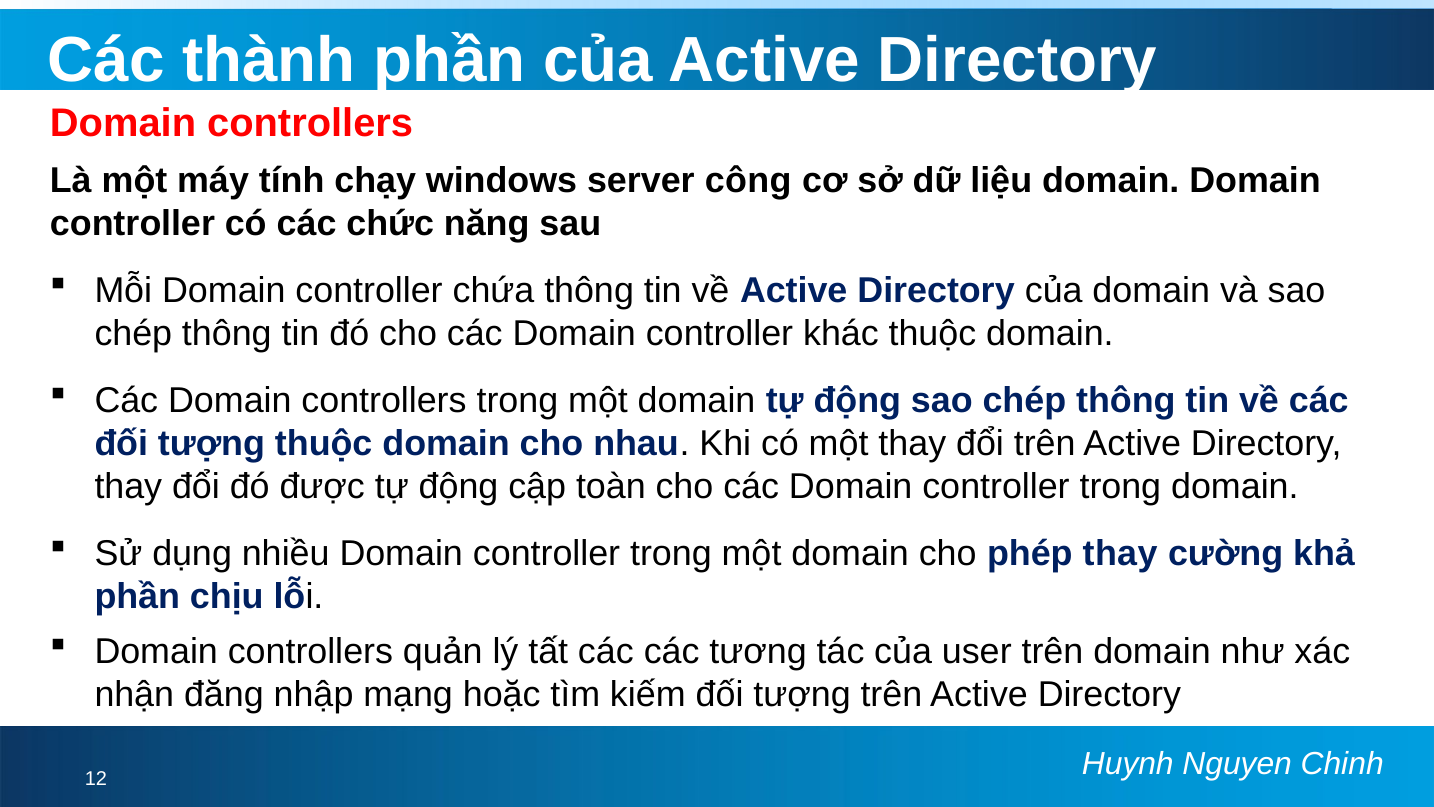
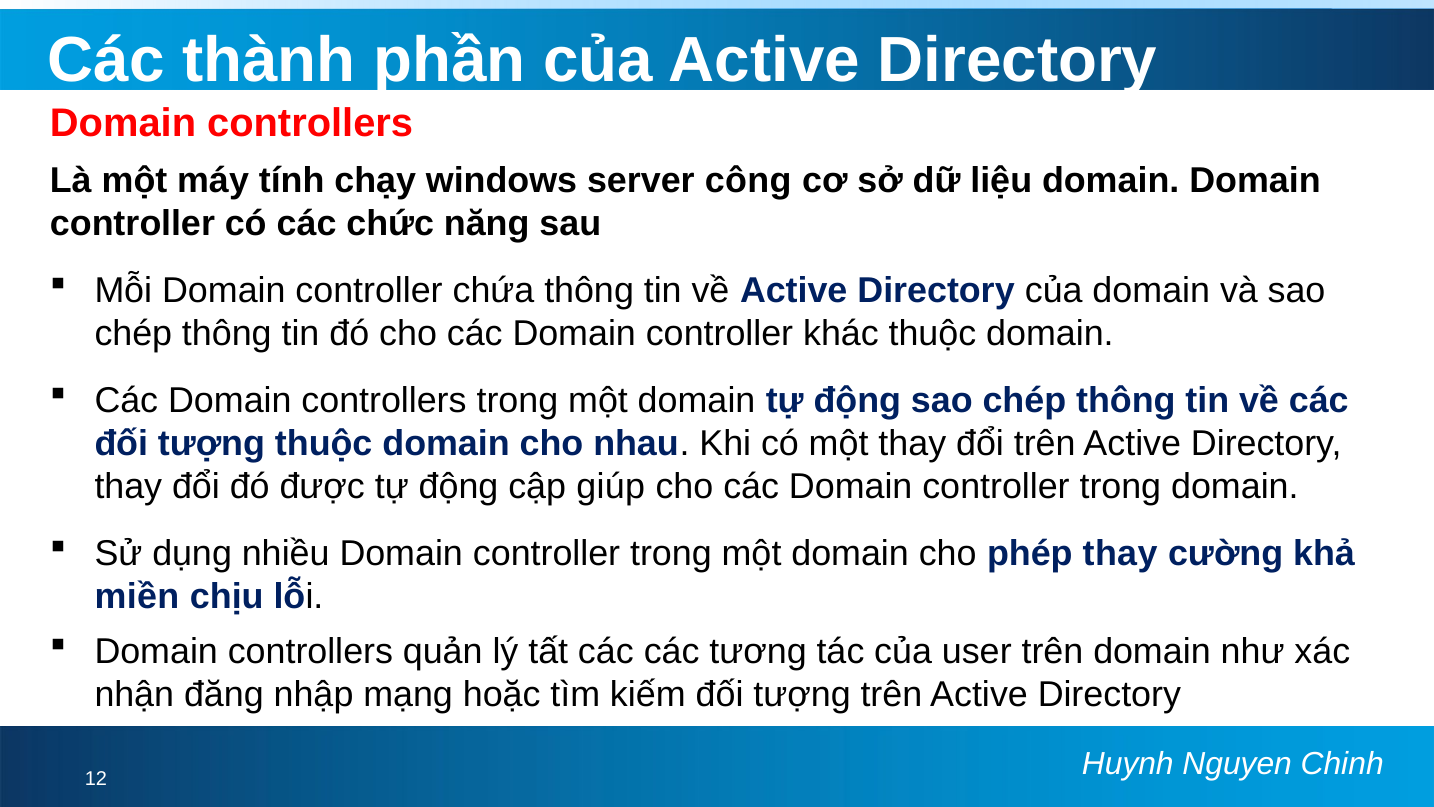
toàn: toàn -> giúp
phần at (137, 596): phần -> miền
